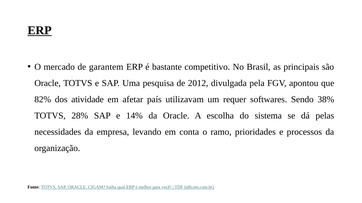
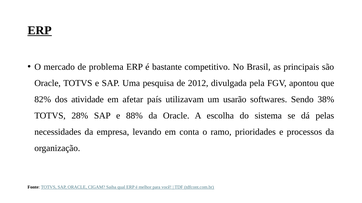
garantem: garantem -> problema
requer: requer -> usarão
14%: 14% -> 88%
